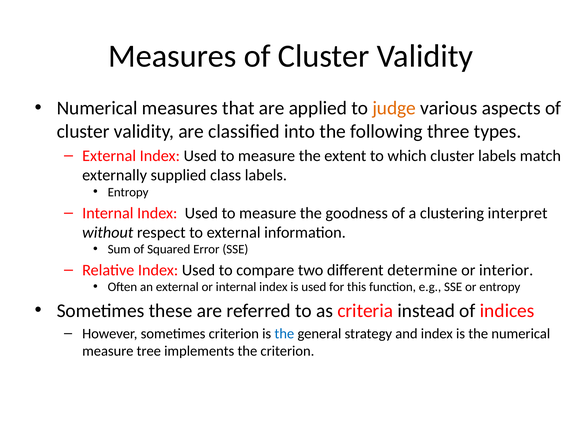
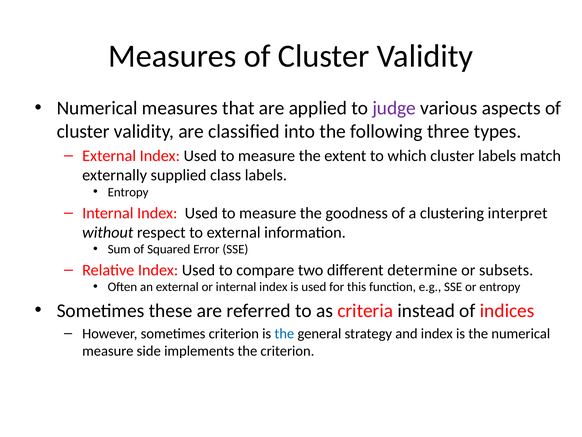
judge colour: orange -> purple
interior: interior -> subsets
tree: tree -> side
